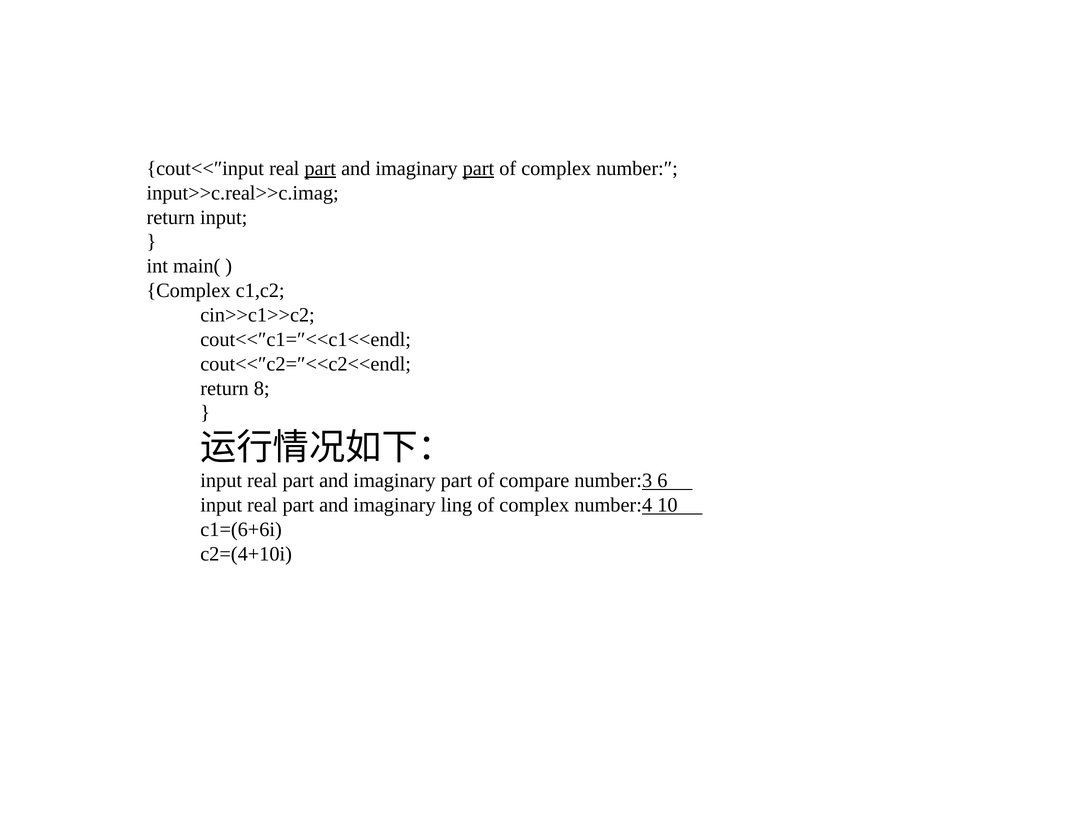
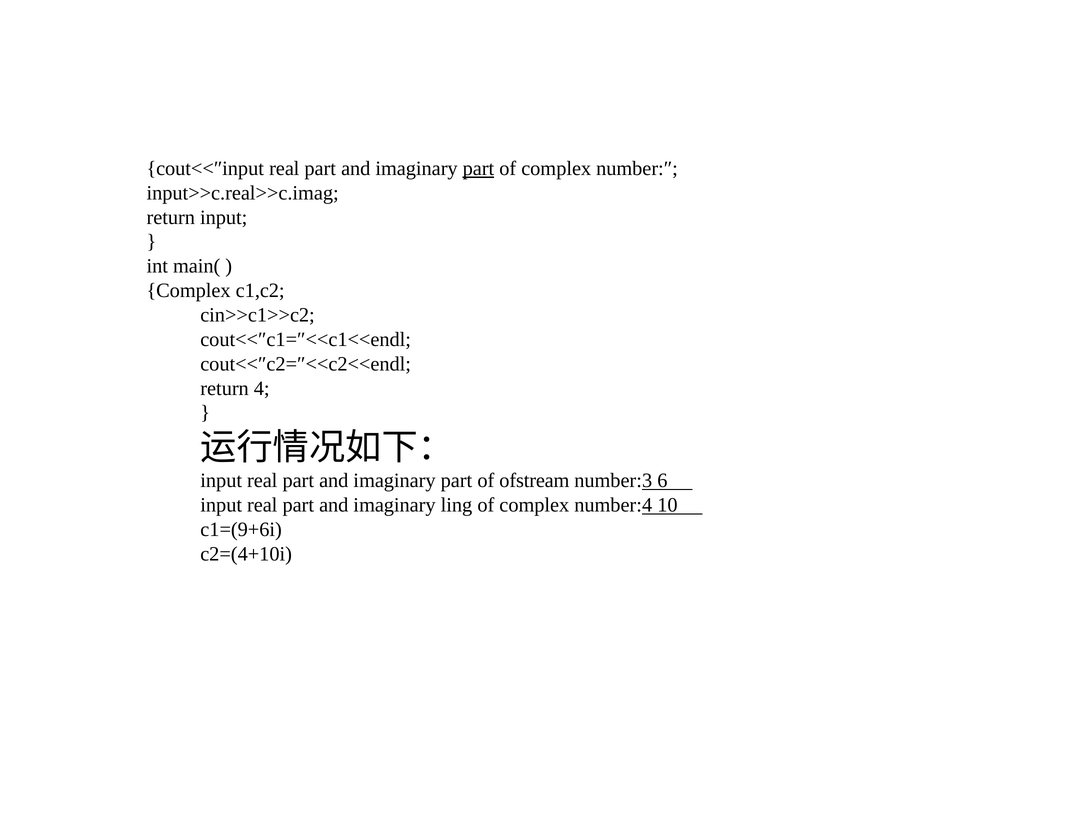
part at (320, 168) underline: present -> none
8: 8 -> 4
compare: compare -> ofstream
c1=(6+6i: c1=(6+6i -> c1=(9+6i
